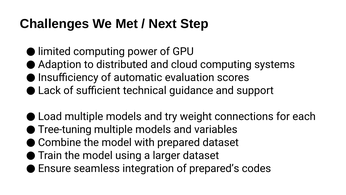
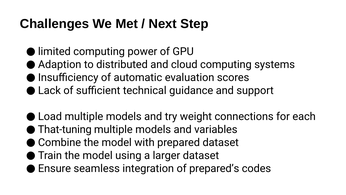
Tree-tuning: Tree-tuning -> That-tuning
